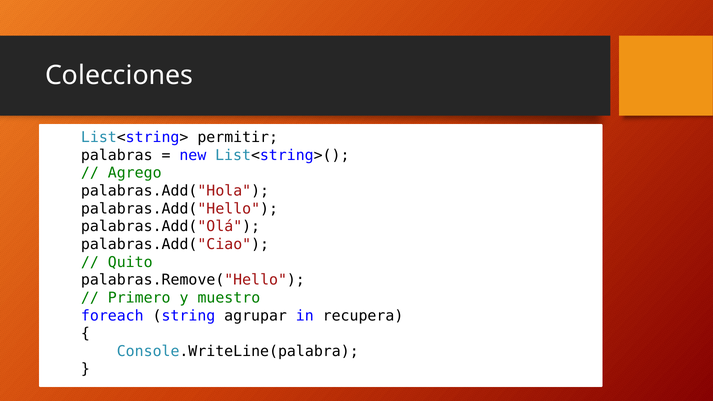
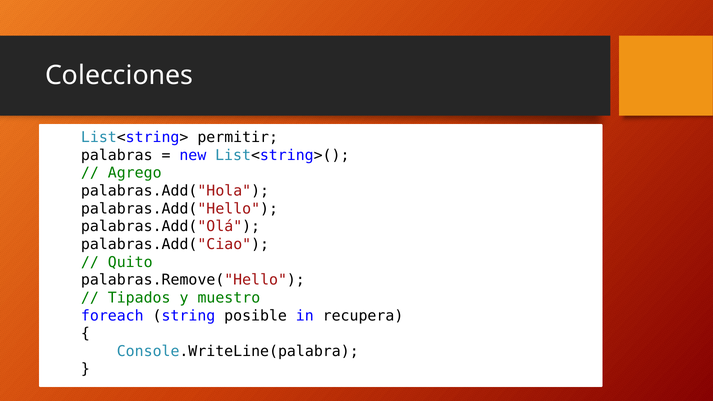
Primero: Primero -> Tipados
agrupar: agrupar -> posible
